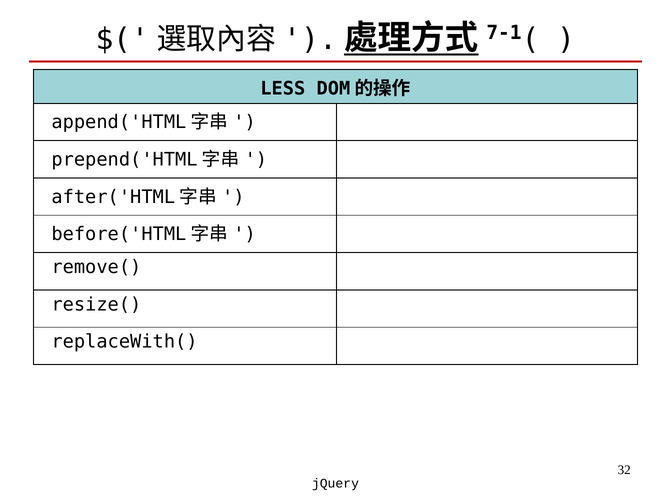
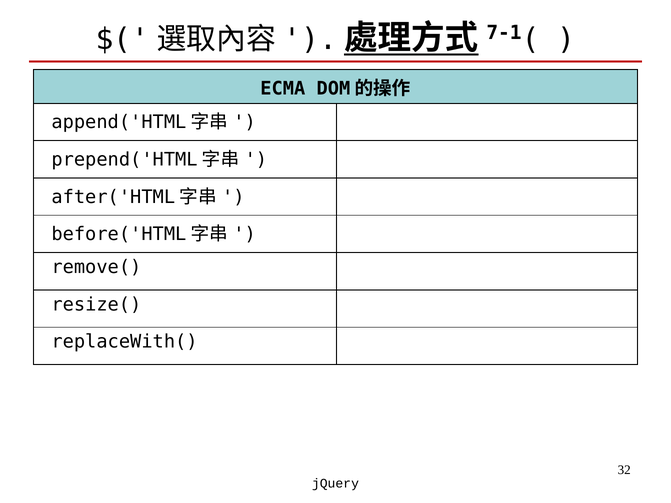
LESS: LESS -> ECMA
